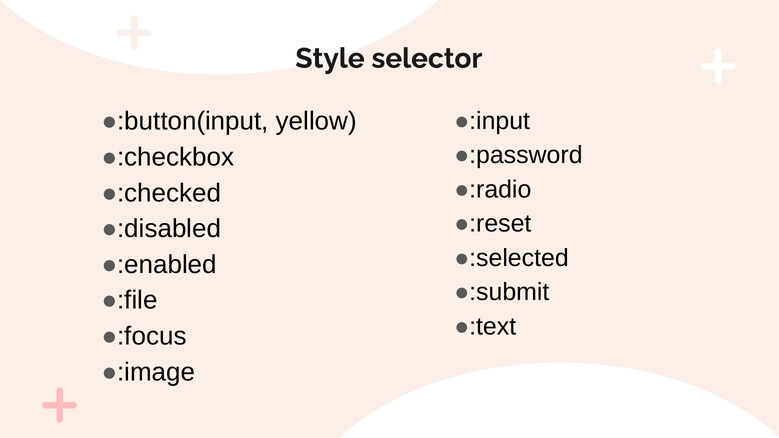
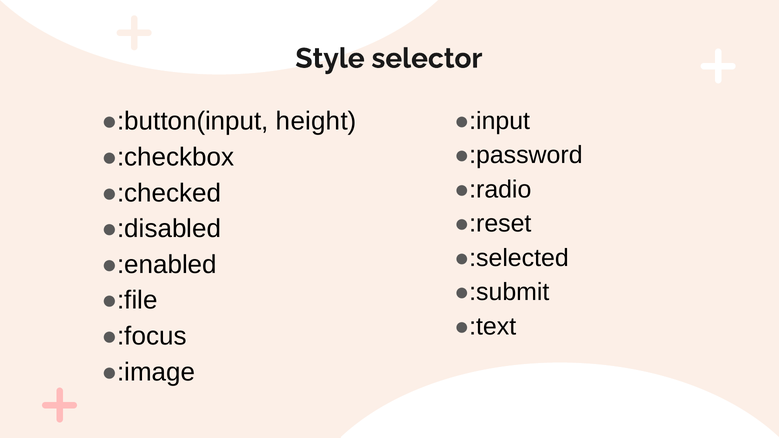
yellow: yellow -> height
